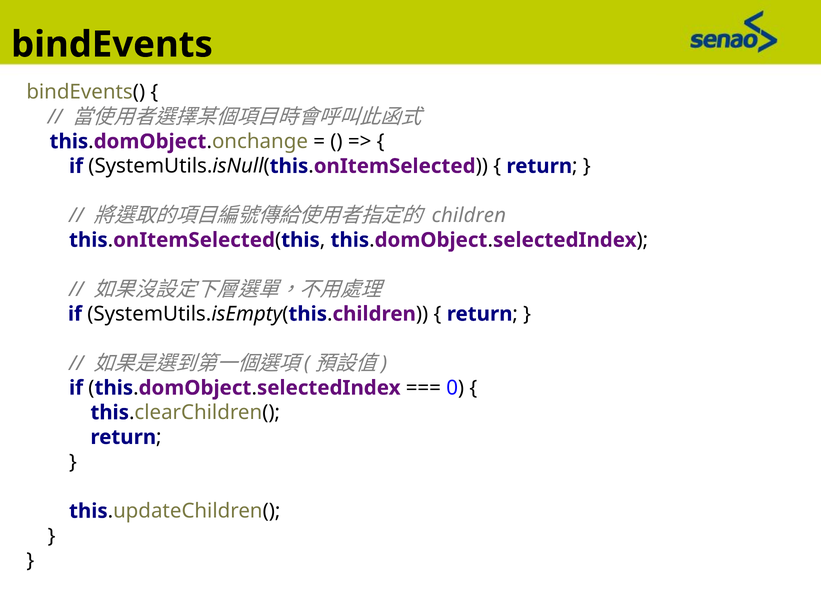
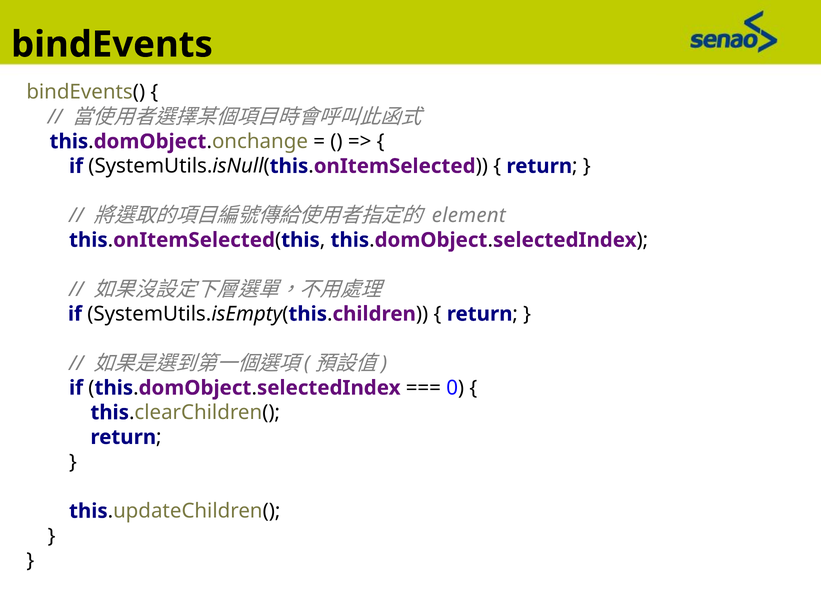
children at (469, 215): children -> element
